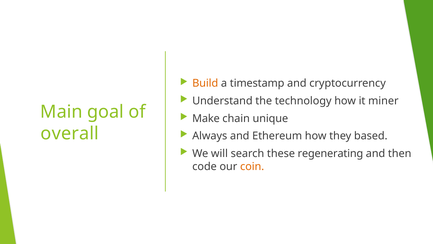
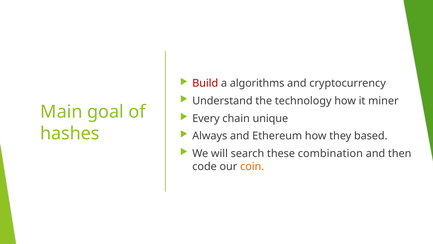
Build colour: orange -> red
timestamp: timestamp -> algorithms
Make: Make -> Every
overall: overall -> hashes
regenerating: regenerating -> combination
